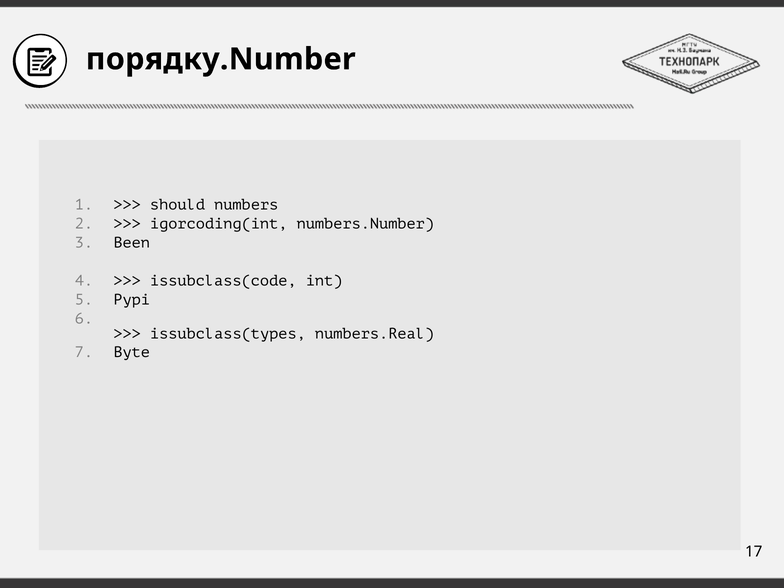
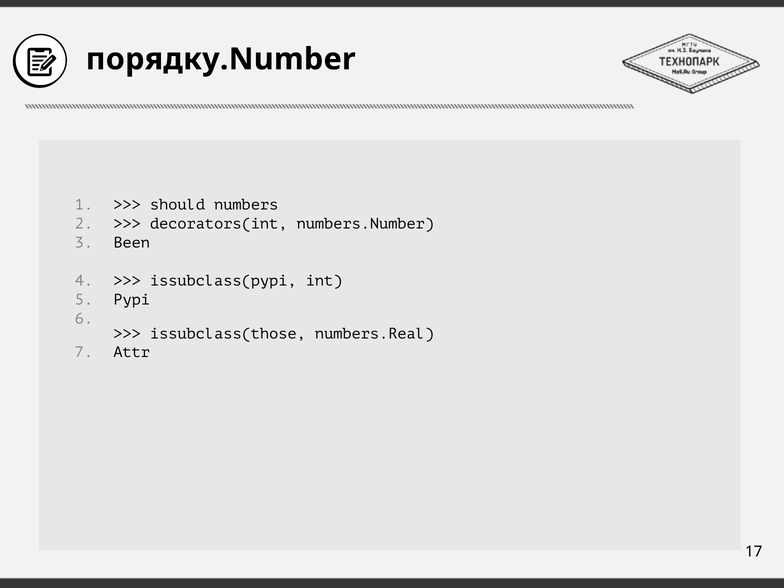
igorcoding(int: igorcoding(int -> decorators(int
issubclass(code: issubclass(code -> issubclass(pypi
issubclass(types: issubclass(types -> issubclass(those
Byte: Byte -> Attr
